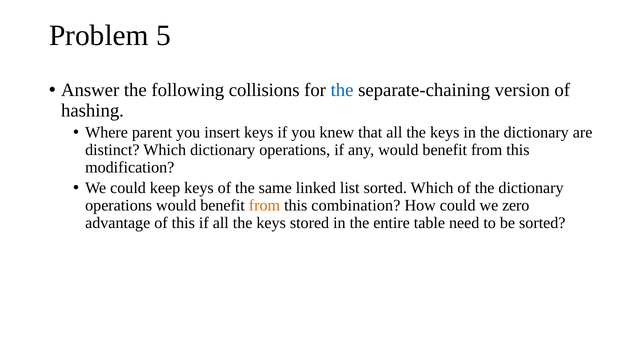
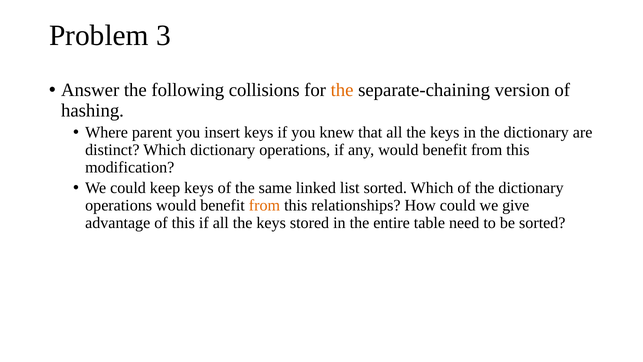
5: 5 -> 3
the at (342, 90) colour: blue -> orange
combination: combination -> relationships
zero: zero -> give
